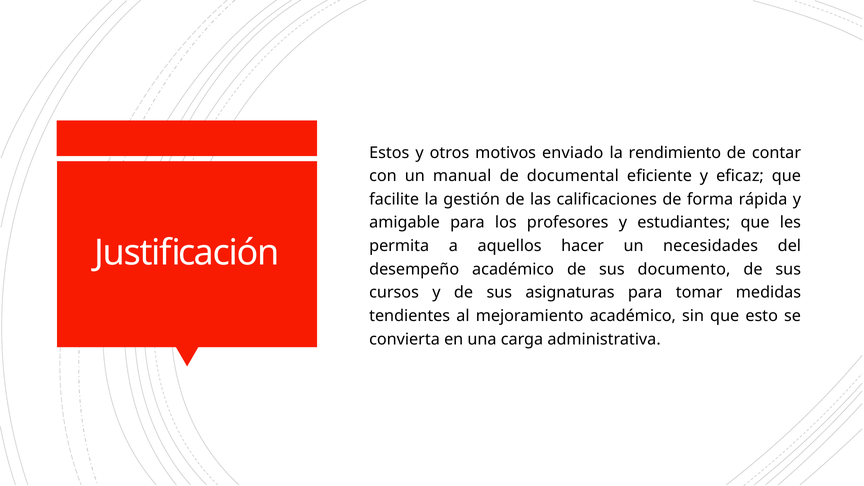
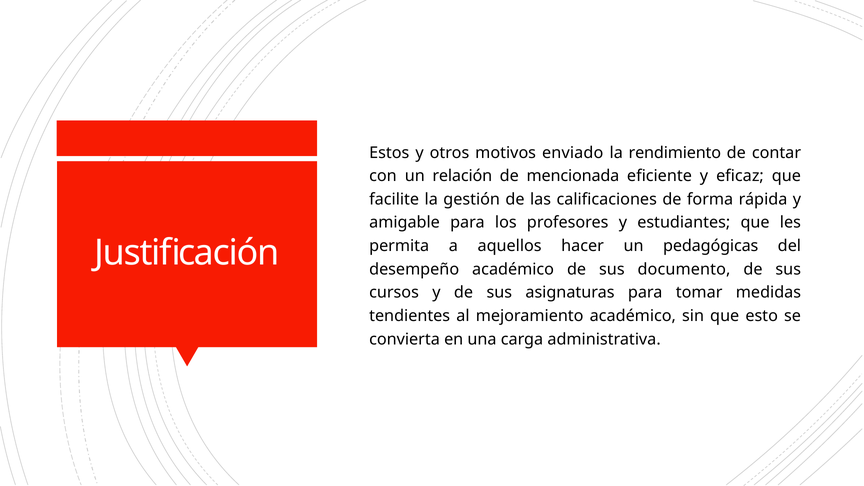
manual: manual -> relación
documental: documental -> mencionada
necesidades: necesidades -> pedagógicas
